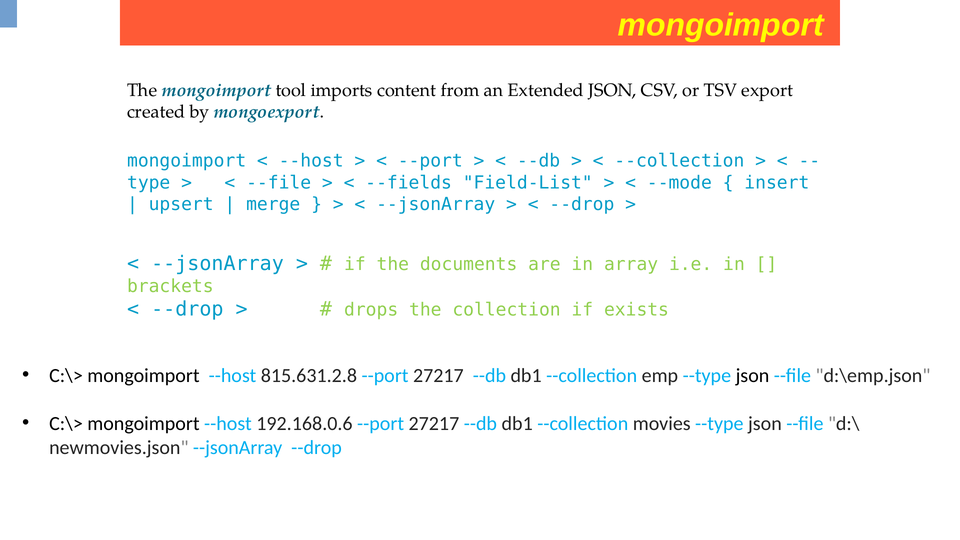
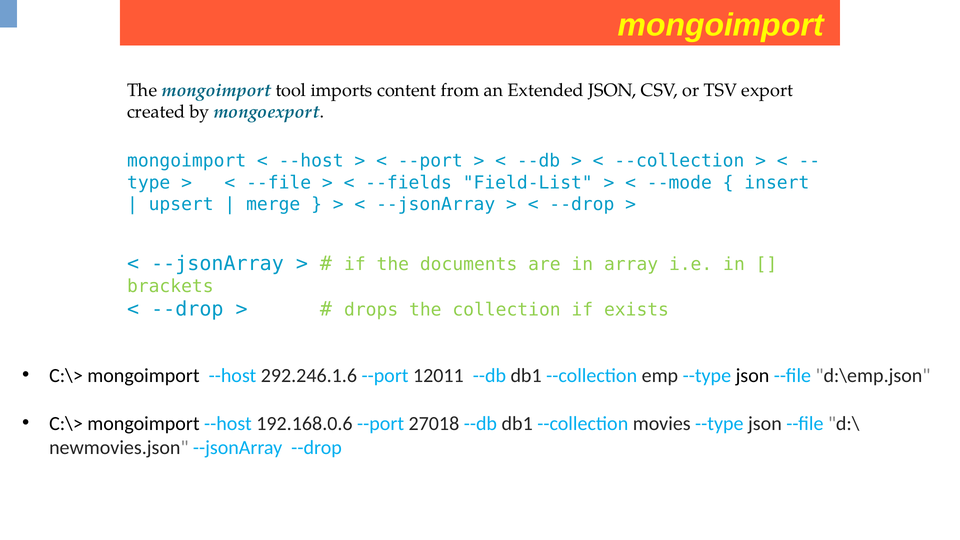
815.631.2.8: 815.631.2.8 -> 292.246.1.6
27217 at (438, 376): 27217 -> 12011
192.168.0.6 --port 27217: 27217 -> 27018
